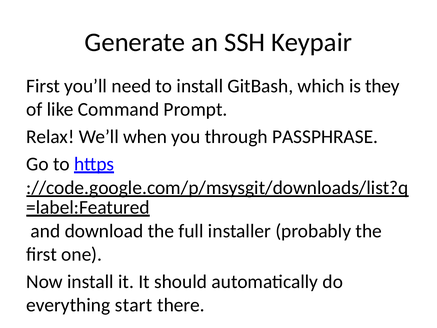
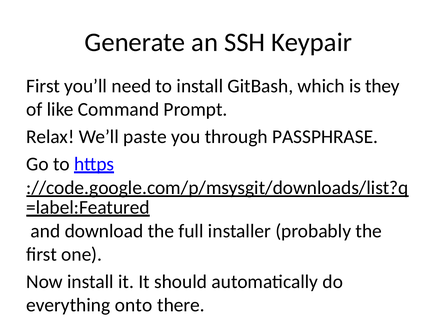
when: when -> paste
start: start -> onto
